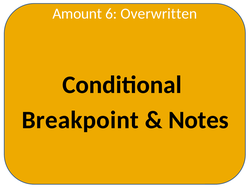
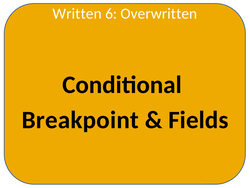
Amount: Amount -> Written
Notes: Notes -> Fields
